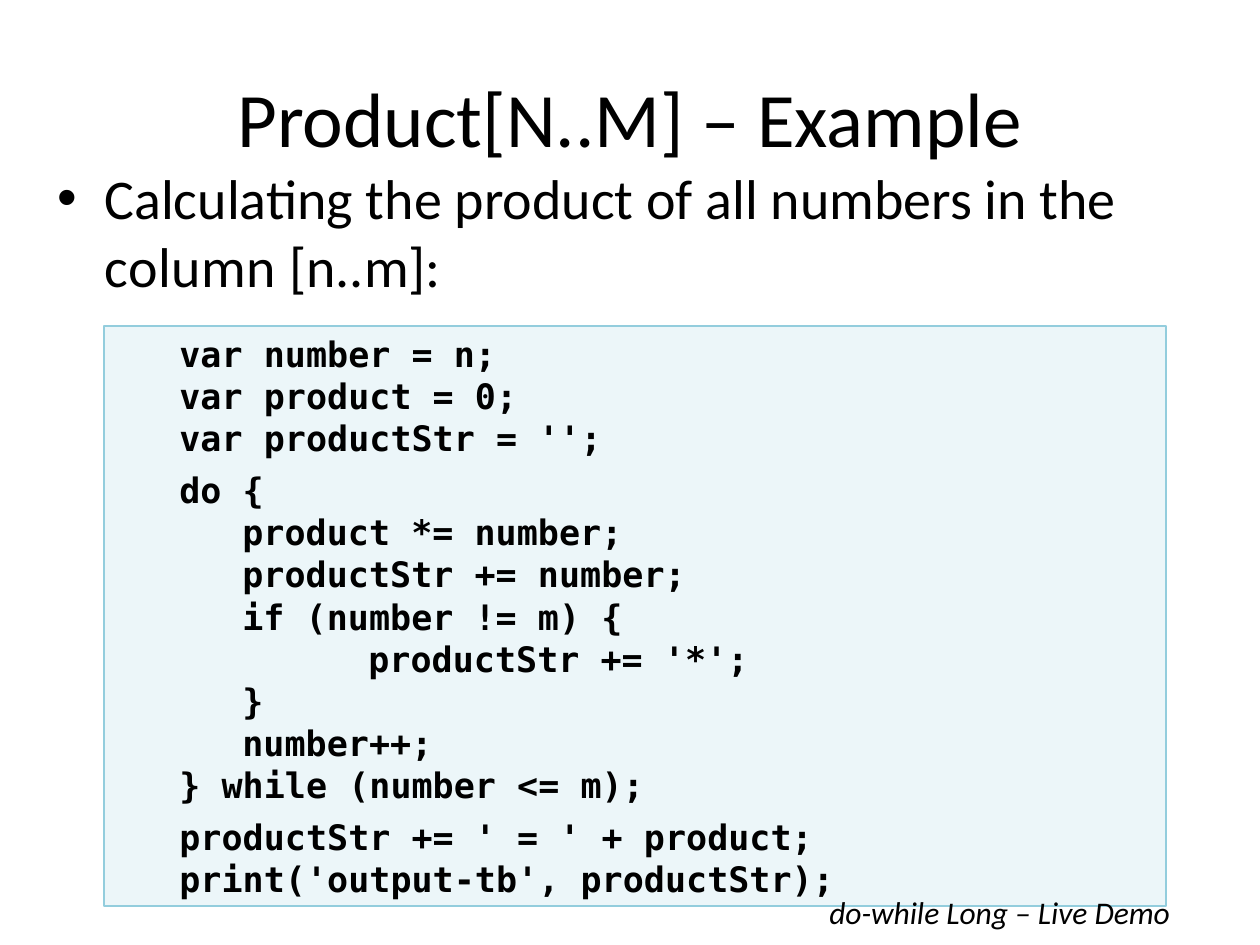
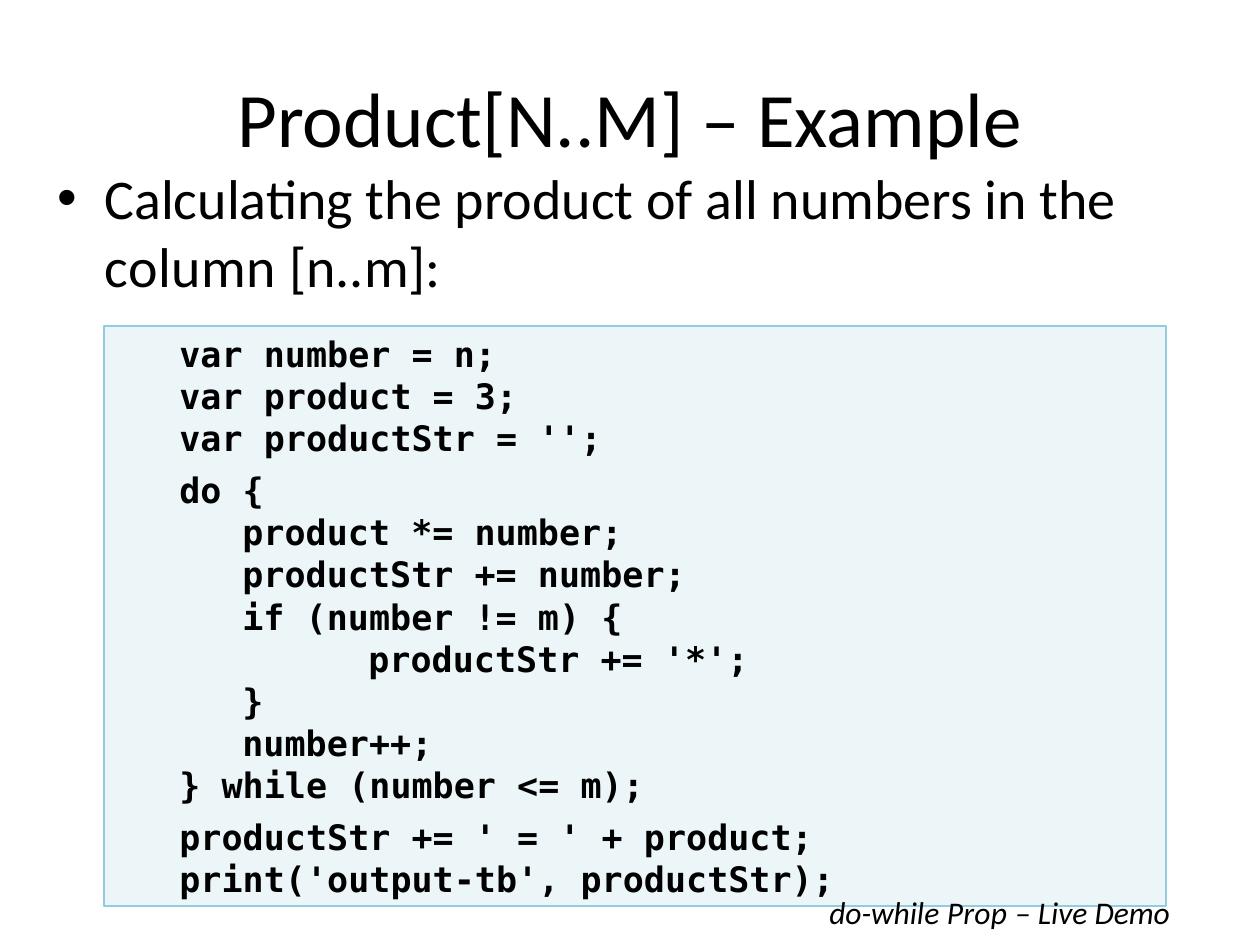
0: 0 -> 3
Long: Long -> Prop
